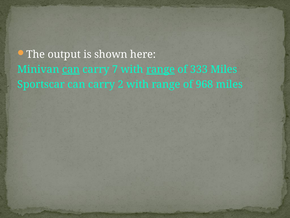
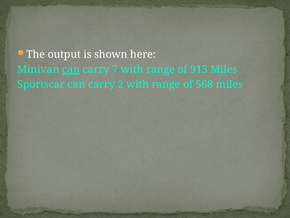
range at (161, 69) underline: present -> none
333: 333 -> 913
968: 968 -> 568
